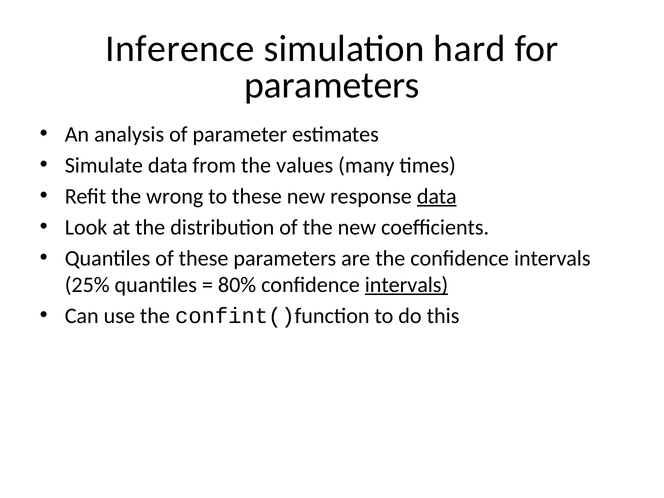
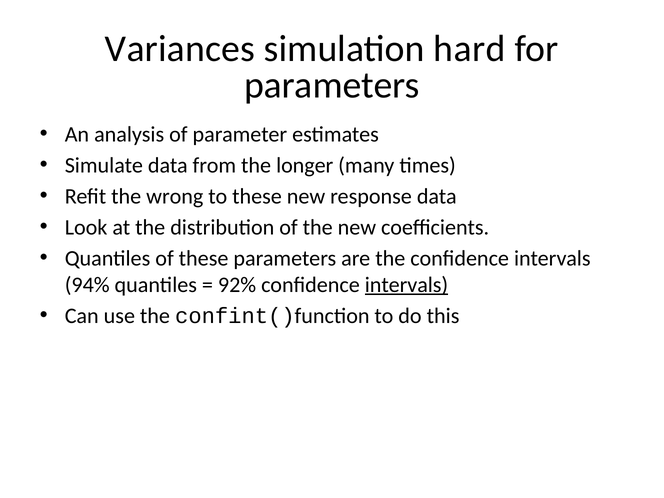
Inference: Inference -> Variances
values: values -> longer
data at (437, 196) underline: present -> none
25%: 25% -> 94%
80%: 80% -> 92%
